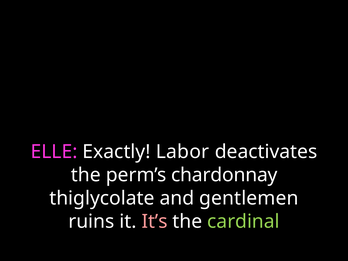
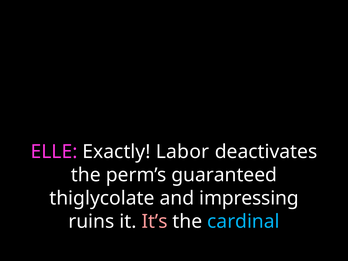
chardonnay: chardonnay -> guaranteed
gentlemen: gentlemen -> impressing
cardinal colour: light green -> light blue
